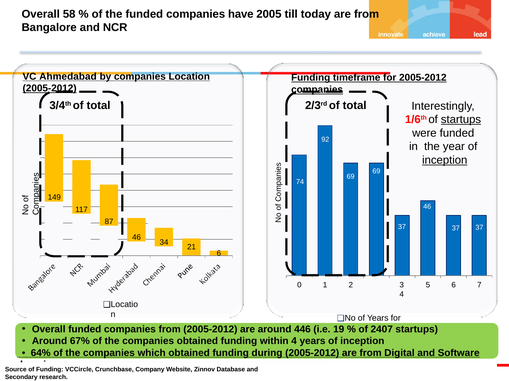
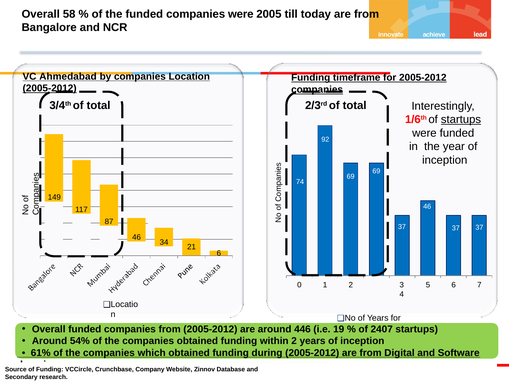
companies have: have -> were
inception at (445, 160) underline: present -> none
67%: 67% -> 54%
within 4: 4 -> 2
64%: 64% -> 61%
